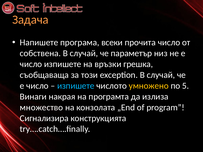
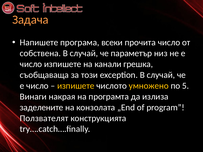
връзки: връзки -> канали
изпишете at (76, 86) colour: light blue -> yellow
множество: множество -> заделените
Сигнализира: Сигнализира -> Ползвателят
